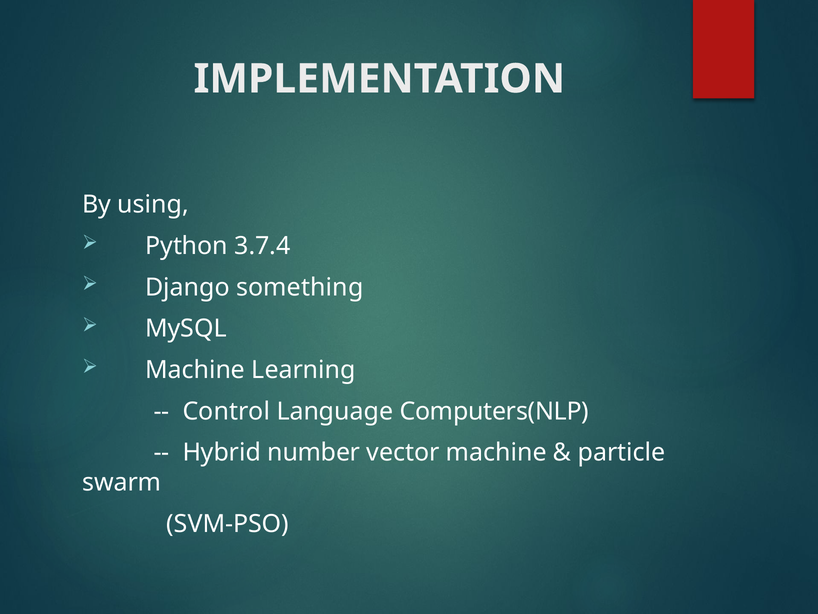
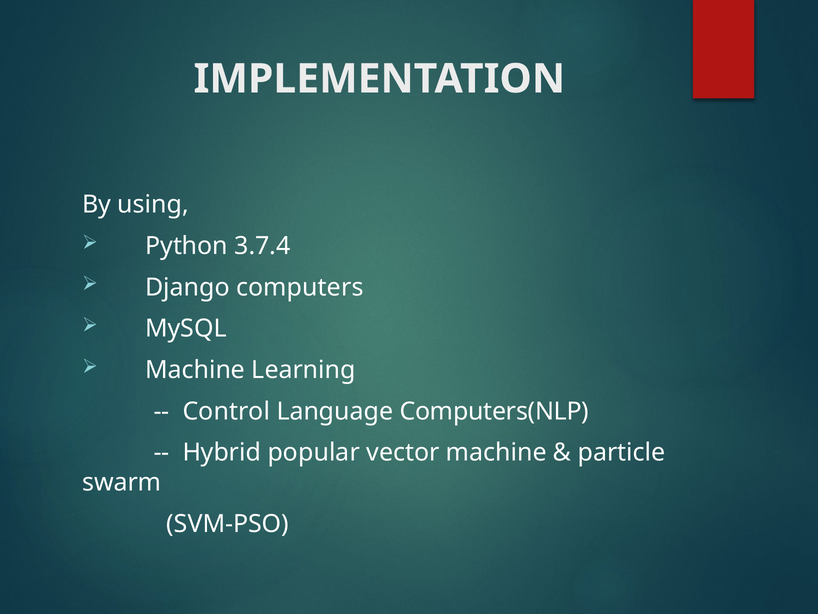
something: something -> computers
number: number -> popular
